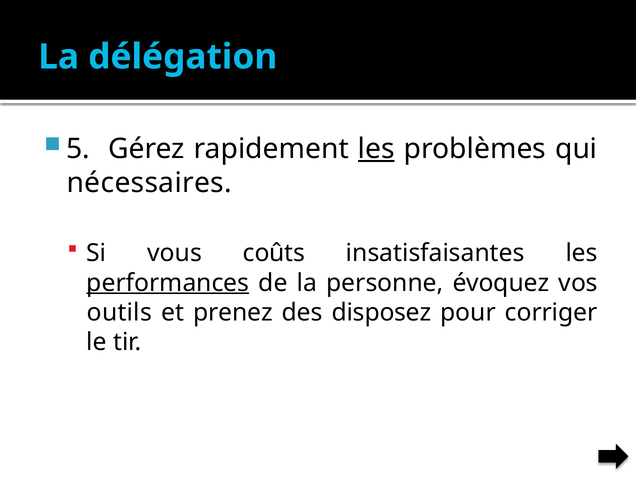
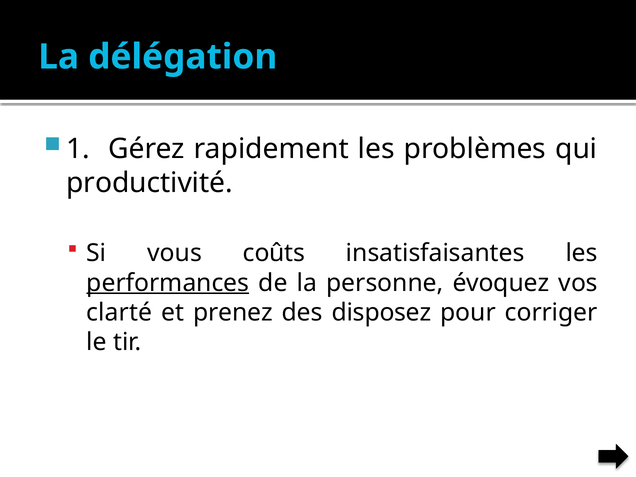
5: 5 -> 1
les at (376, 149) underline: present -> none
nécessaires: nécessaires -> productivité
outils: outils -> clarté
